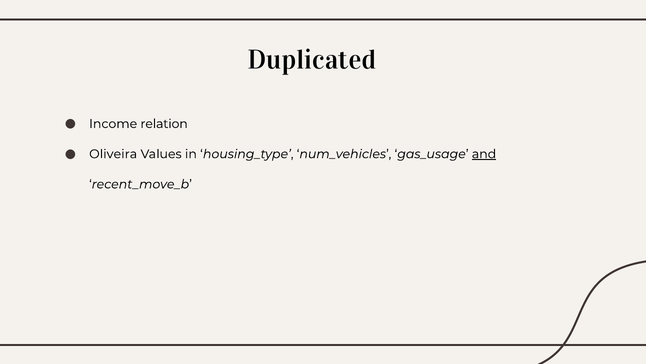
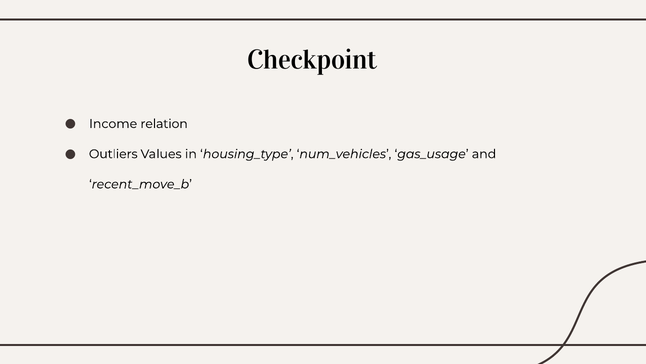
Duplicated: Duplicated -> Checkpoint
Oliveira: Oliveira -> Outliers
and underline: present -> none
